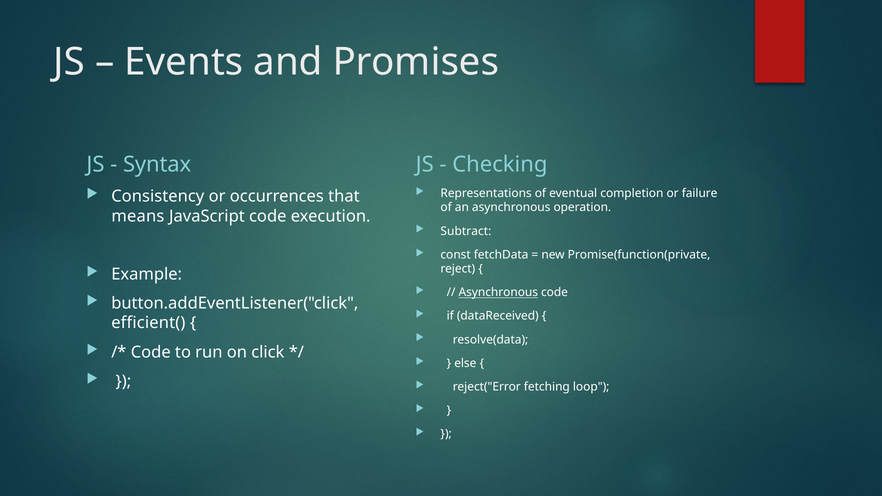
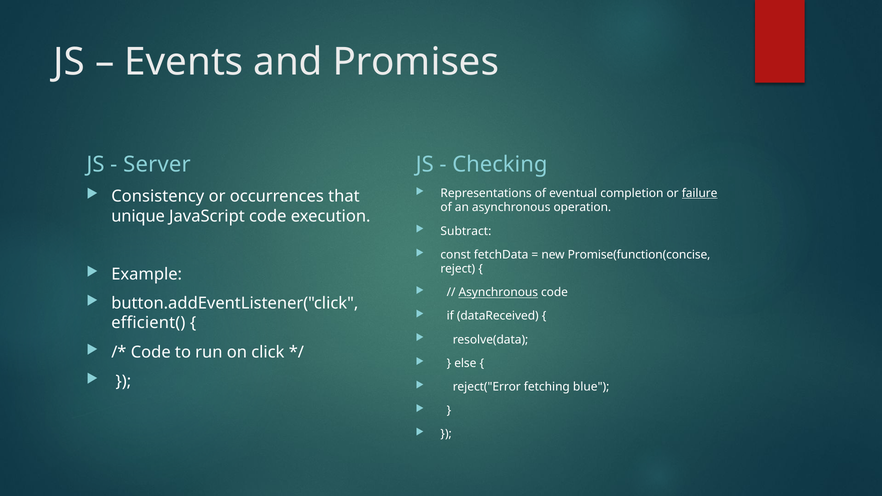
Syntax: Syntax -> Server
failure underline: none -> present
means: means -> unique
Promise(function(private: Promise(function(private -> Promise(function(concise
loop: loop -> blue
